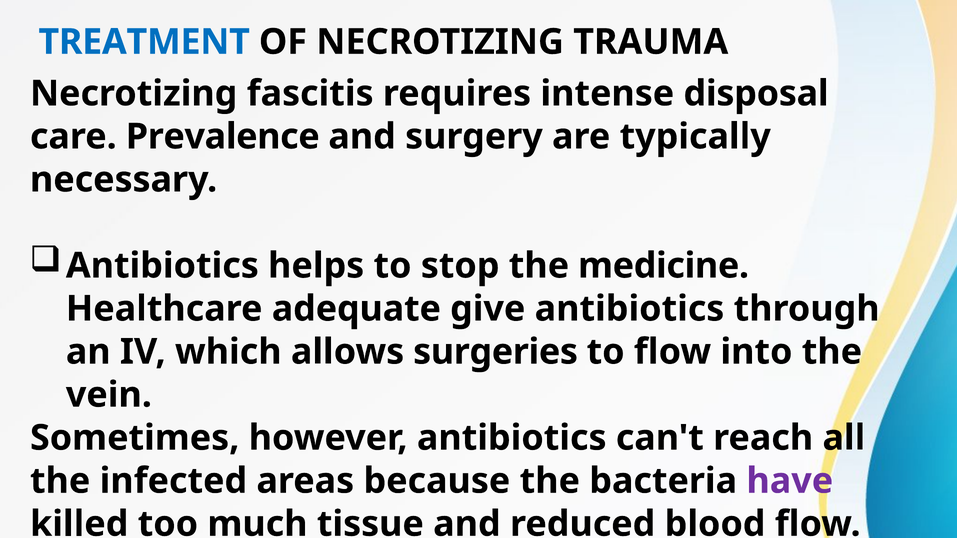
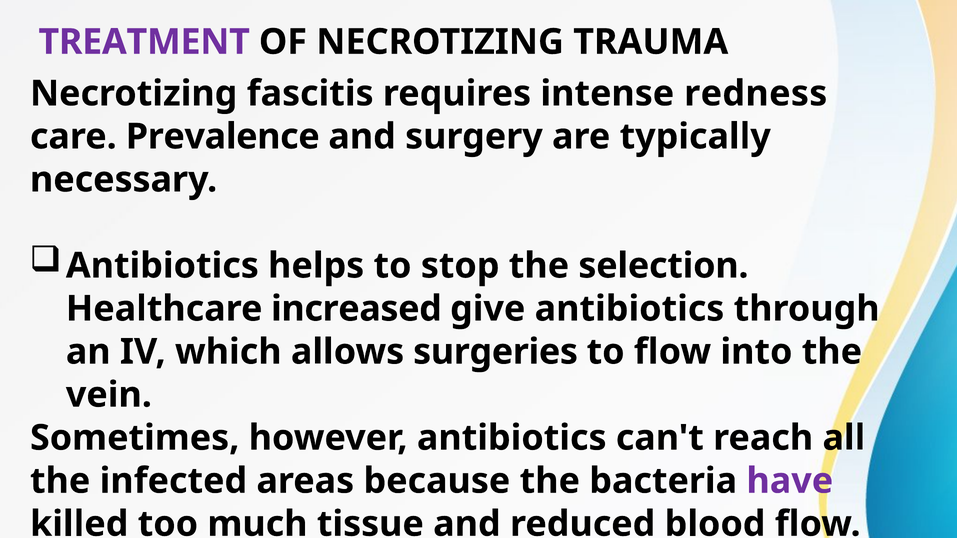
TREATMENT colour: blue -> purple
disposal: disposal -> redness
medicine: medicine -> selection
adequate: adequate -> increased
